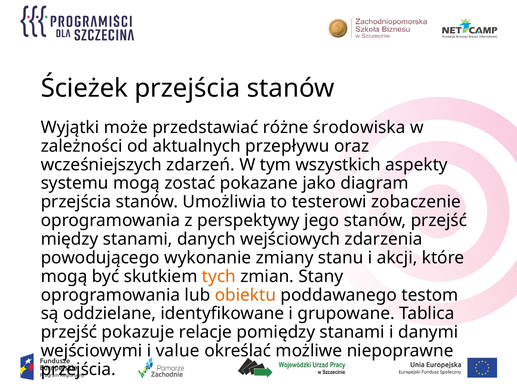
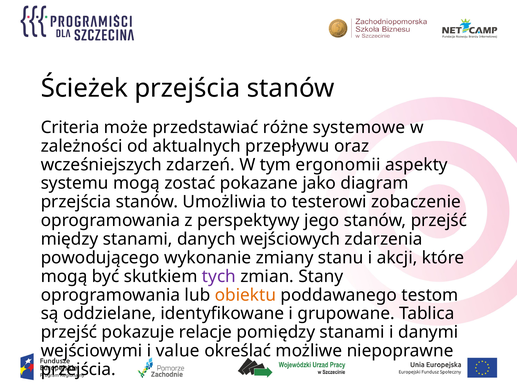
Wyjątki: Wyjątki -> Criteria
środowiska: środowiska -> systemowe
wszystkich: wszystkich -> ergonomii
tych colour: orange -> purple
